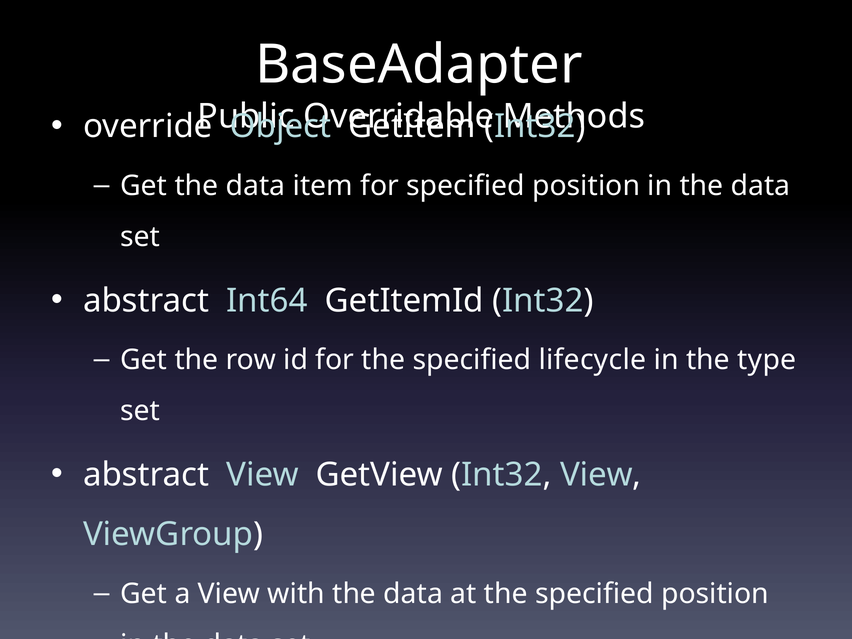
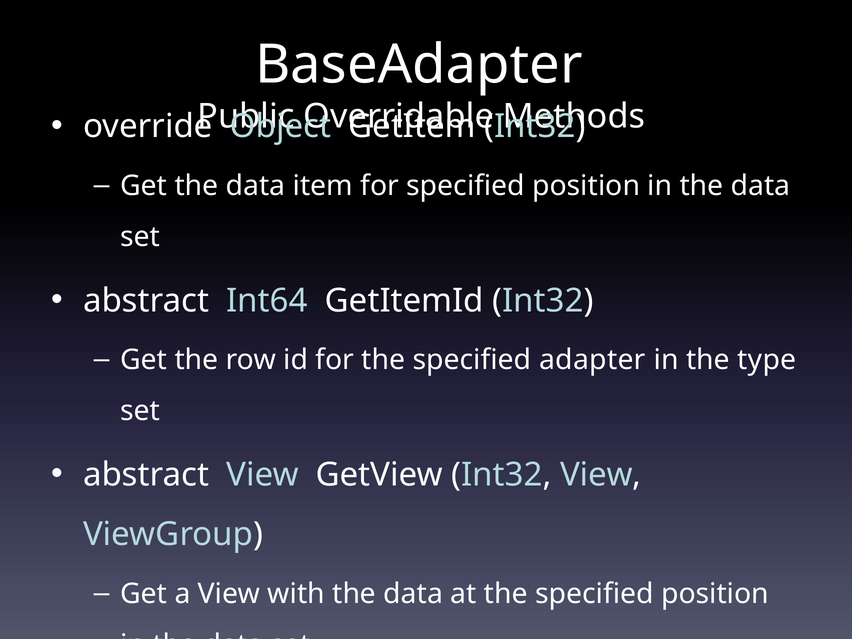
lifecycle: lifecycle -> adapter
